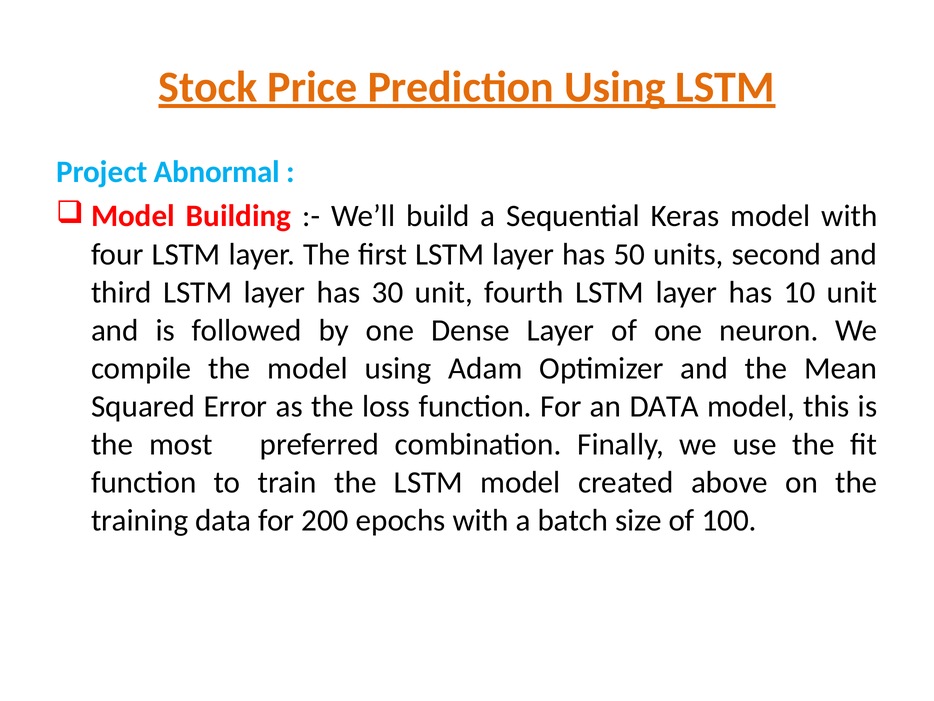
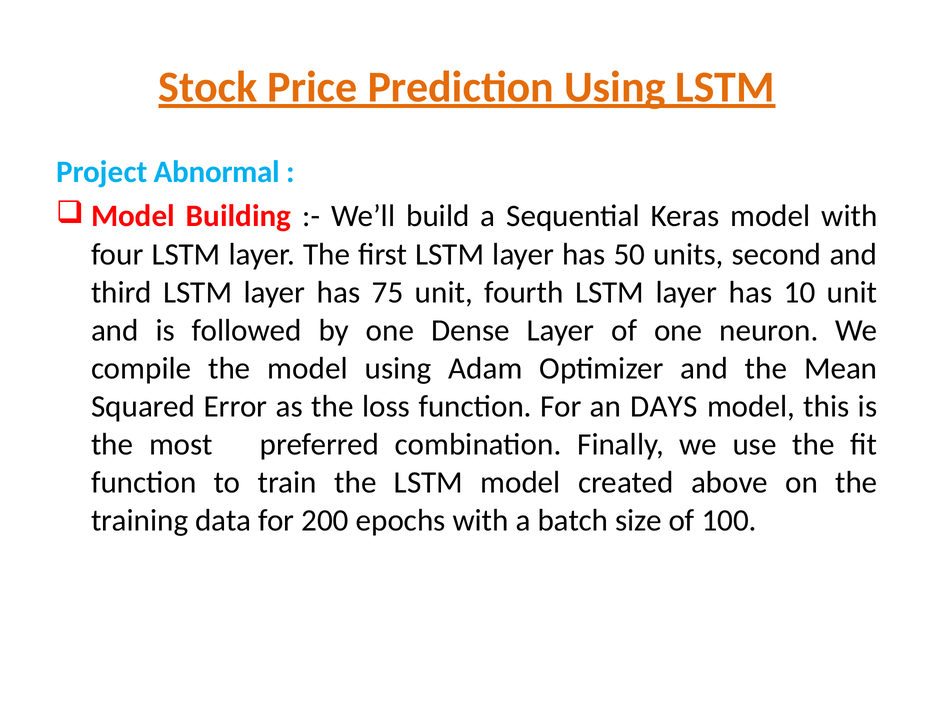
30: 30 -> 75
an DATA: DATA -> DAYS
